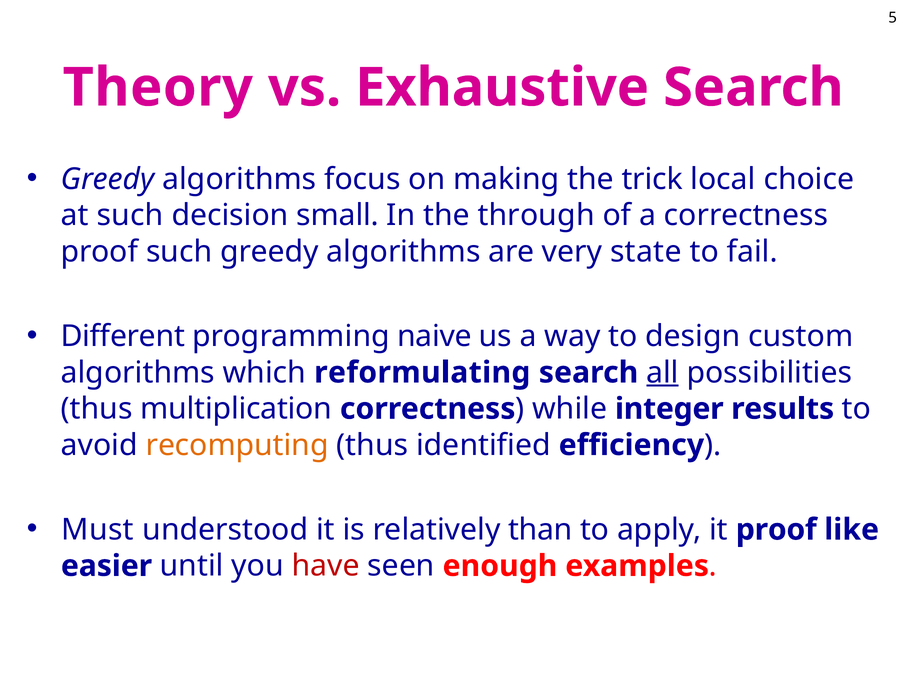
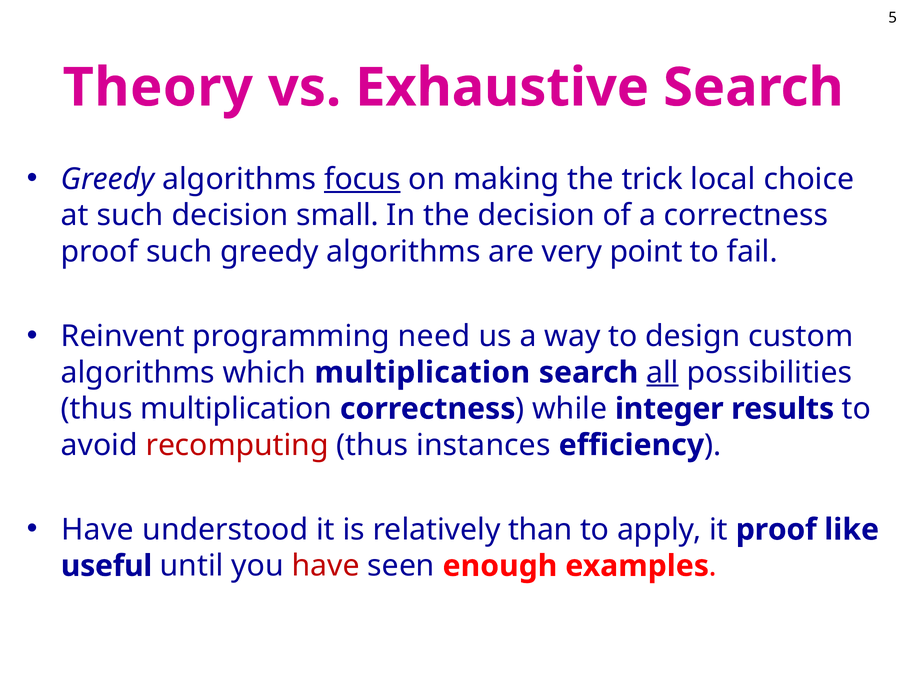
focus underline: none -> present
the through: through -> decision
state: state -> point
Different: Different -> Reinvent
naive: naive -> need
which reformulating: reformulating -> multiplication
recomputing colour: orange -> red
identified: identified -> instances
Must at (98, 529): Must -> Have
easier: easier -> useful
